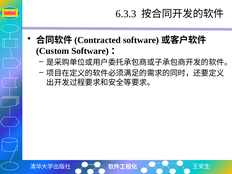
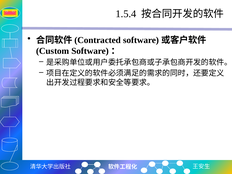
6.3.3: 6.3.3 -> 1.5.4
